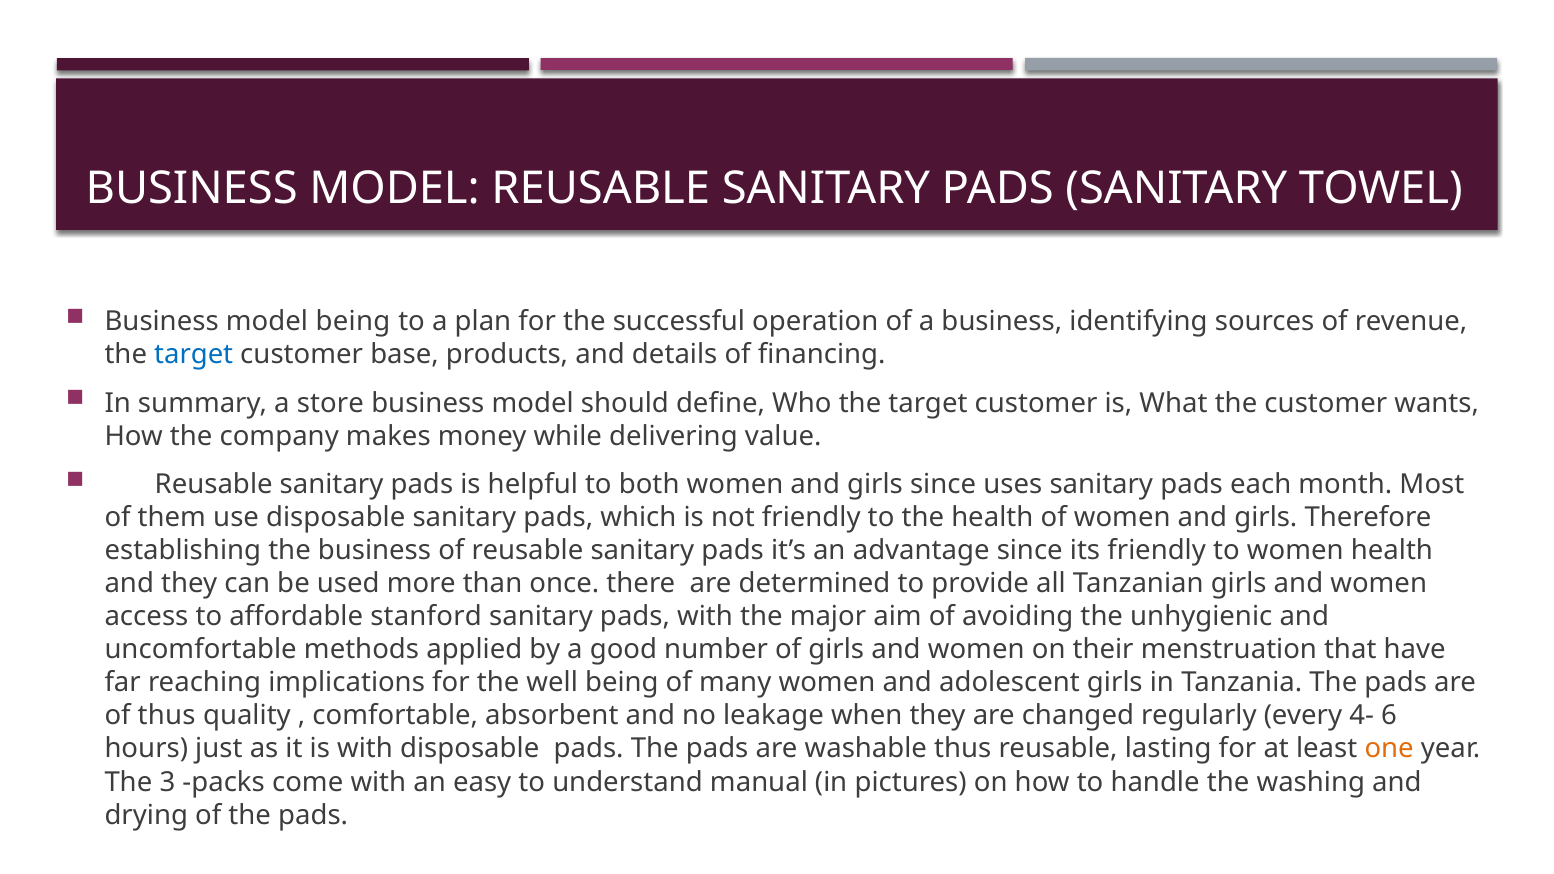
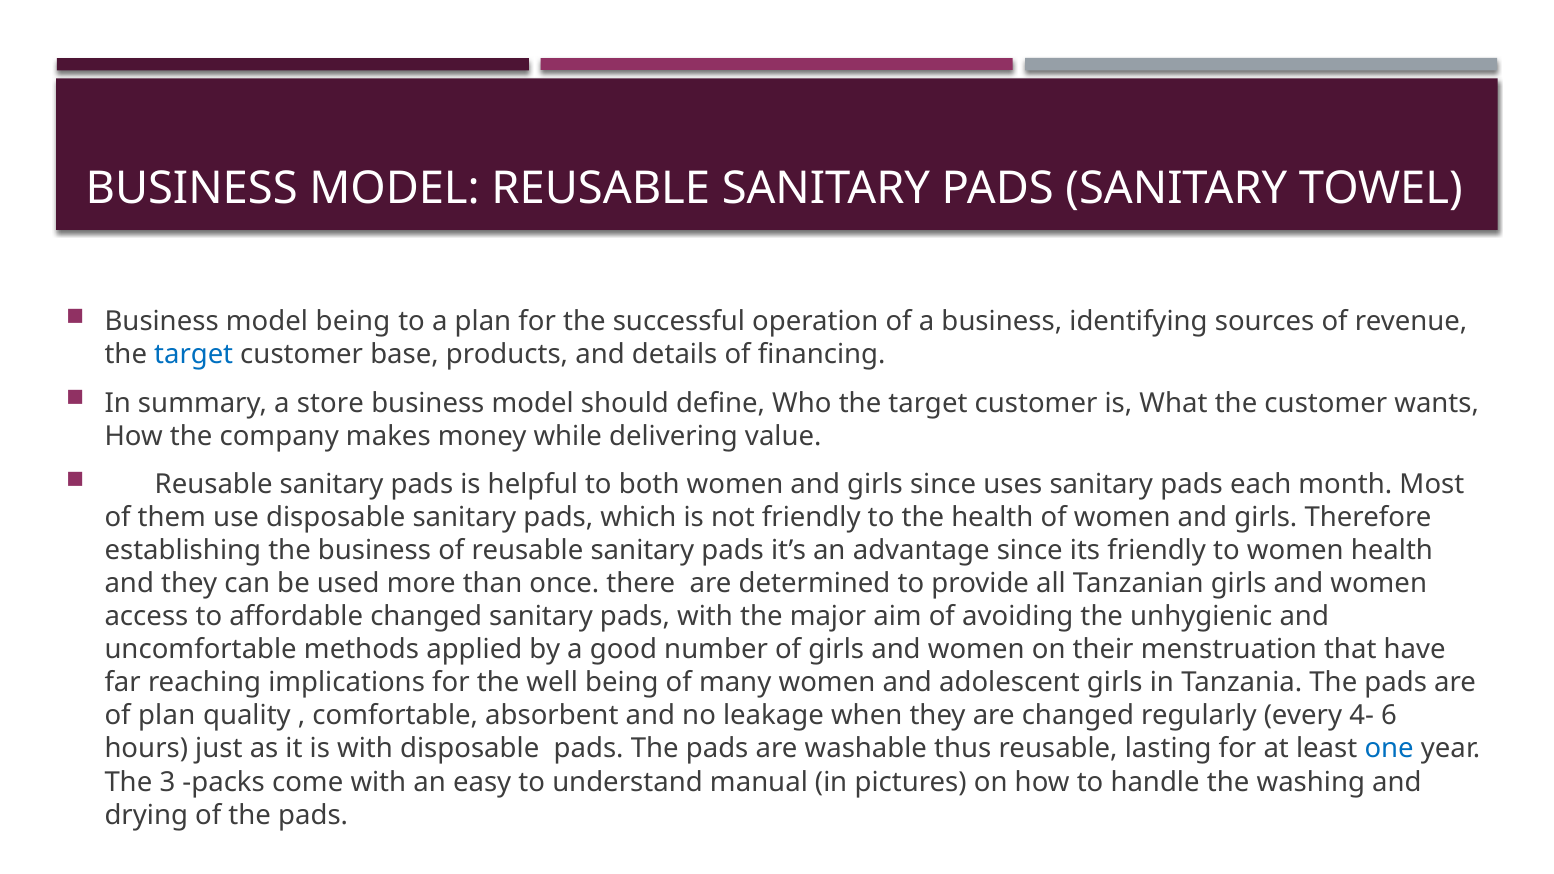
affordable stanford: stanford -> changed
of thus: thus -> plan
one colour: orange -> blue
